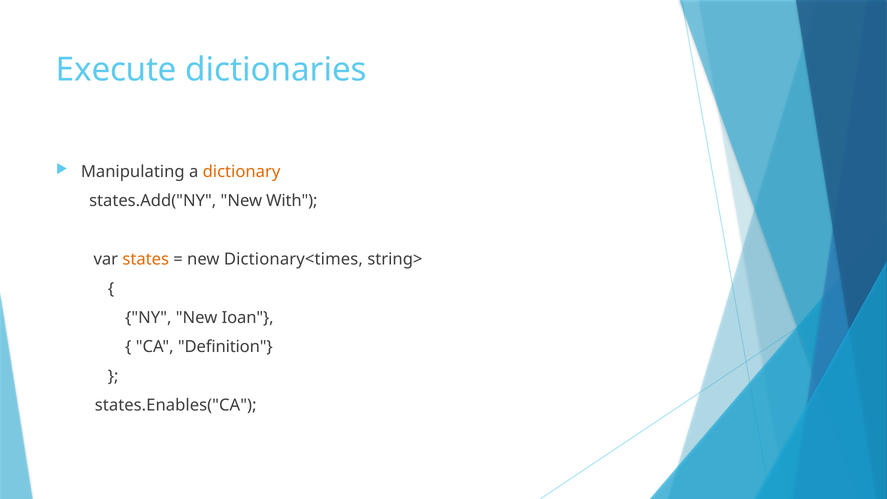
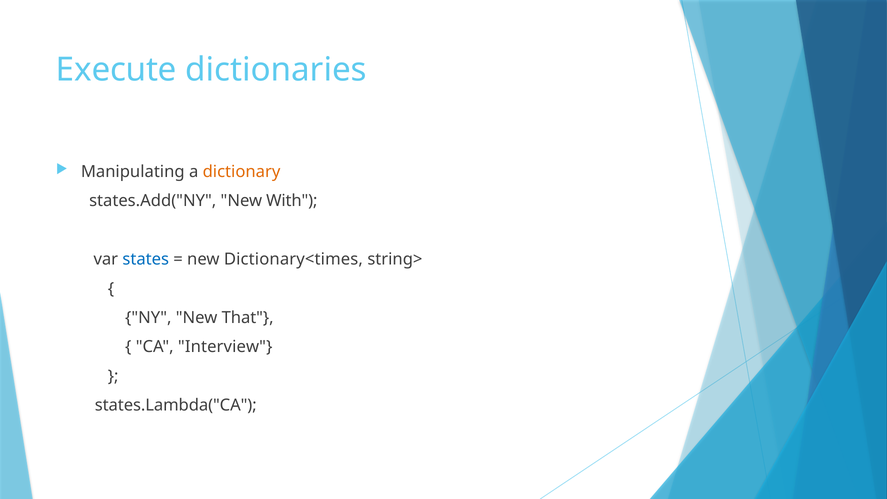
states colour: orange -> blue
Ioan: Ioan -> That
Definition: Definition -> Interview
states.Enables("CA: states.Enables("CA -> states.Lambda("CA
